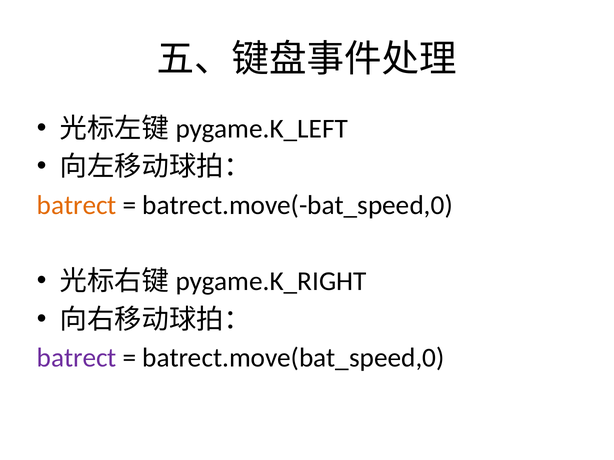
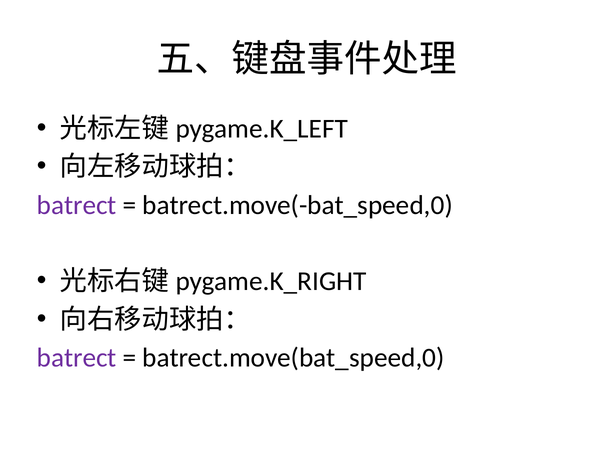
batrect at (77, 205) colour: orange -> purple
